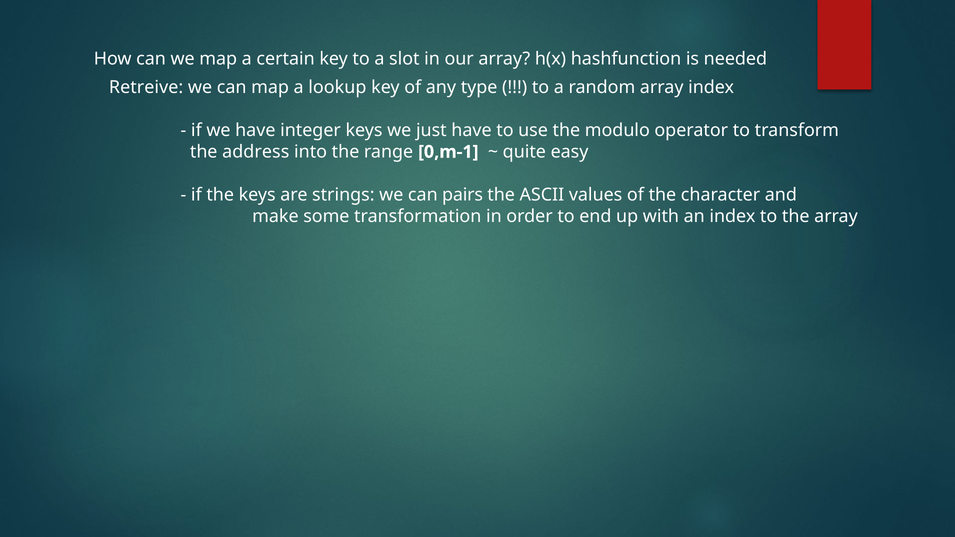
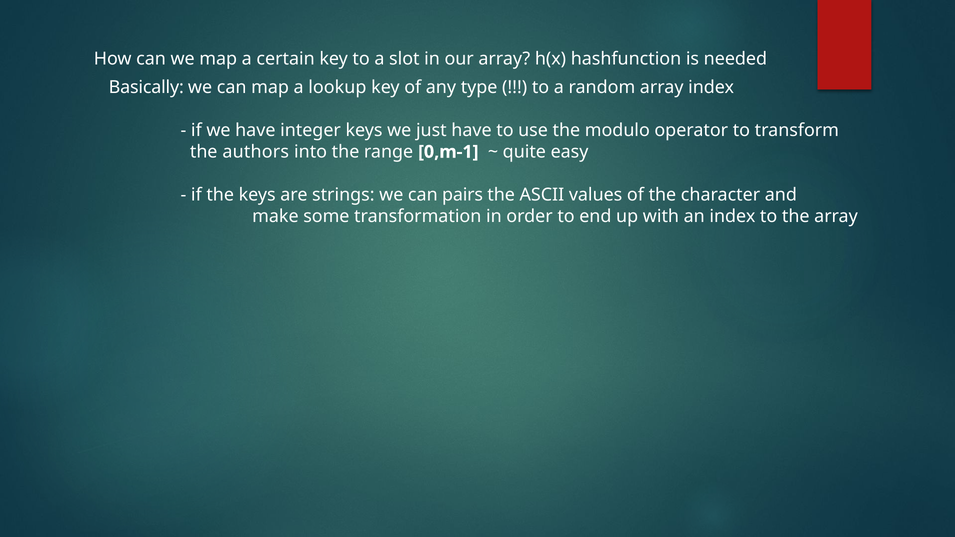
Retreive: Retreive -> Basically
address: address -> authors
